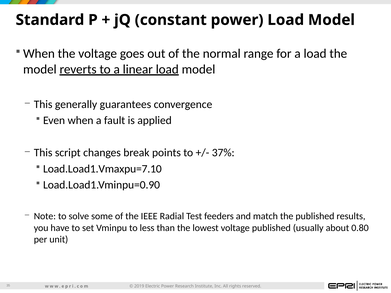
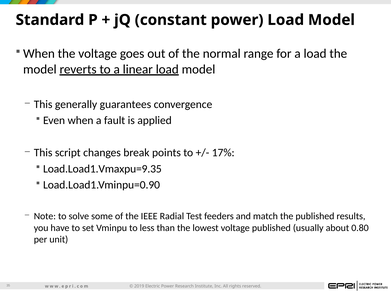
37%: 37% -> 17%
Load.Load1.Vmaxpu=7.10: Load.Load1.Vmaxpu=7.10 -> Load.Load1.Vmaxpu=9.35
